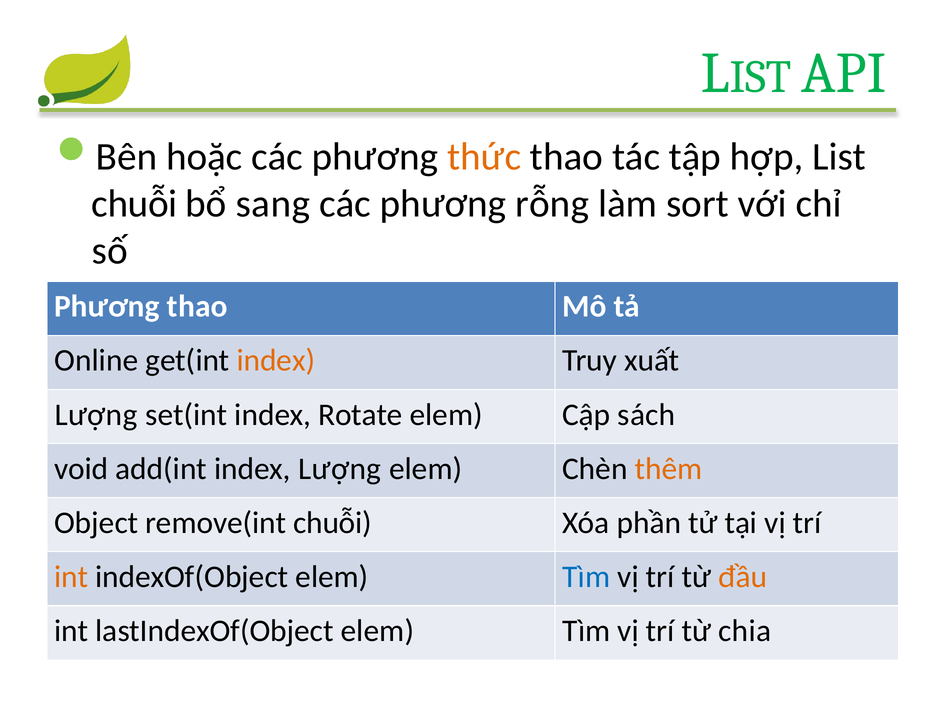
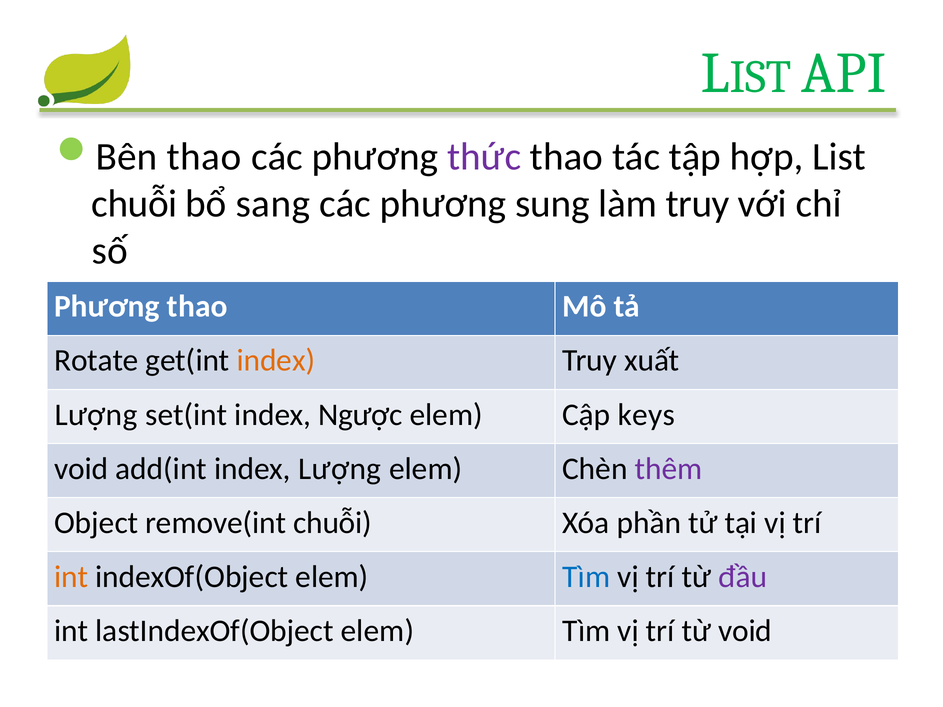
Bên hoặc: hoặc -> thao
thức colour: orange -> purple
rỗng: rỗng -> sung
làm sort: sort -> truy
Online: Online -> Rotate
Rotate: Rotate -> Ngược
sách: sách -> keys
thêm colour: orange -> purple
đầu colour: orange -> purple
từ chia: chia -> void
